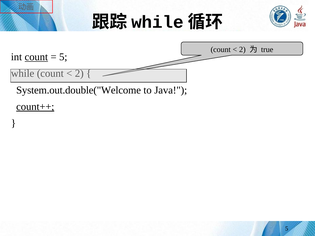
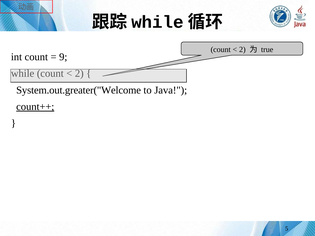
count at (36, 57) underline: present -> none
5 at (63, 57): 5 -> 9
System.out.double("Welcome: System.out.double("Welcome -> System.out.greater("Welcome
